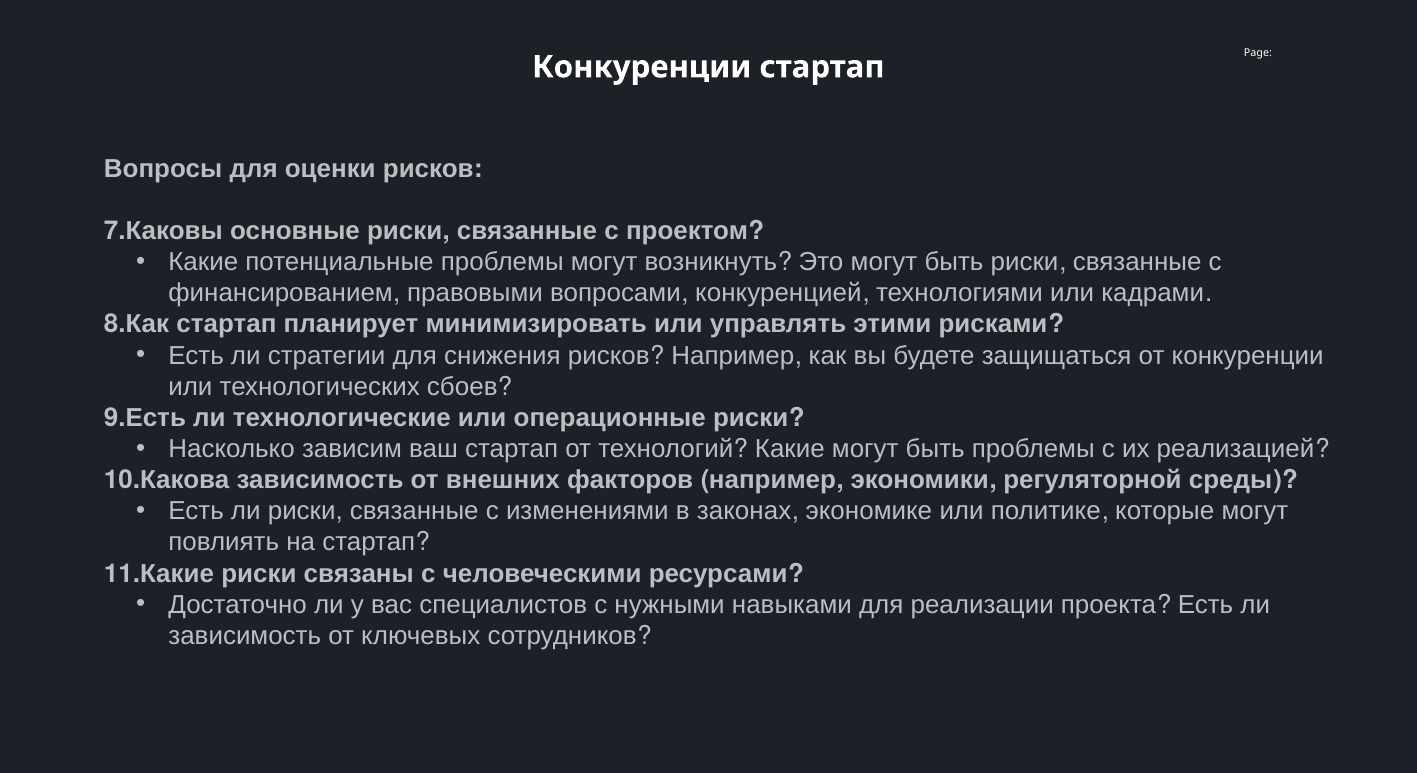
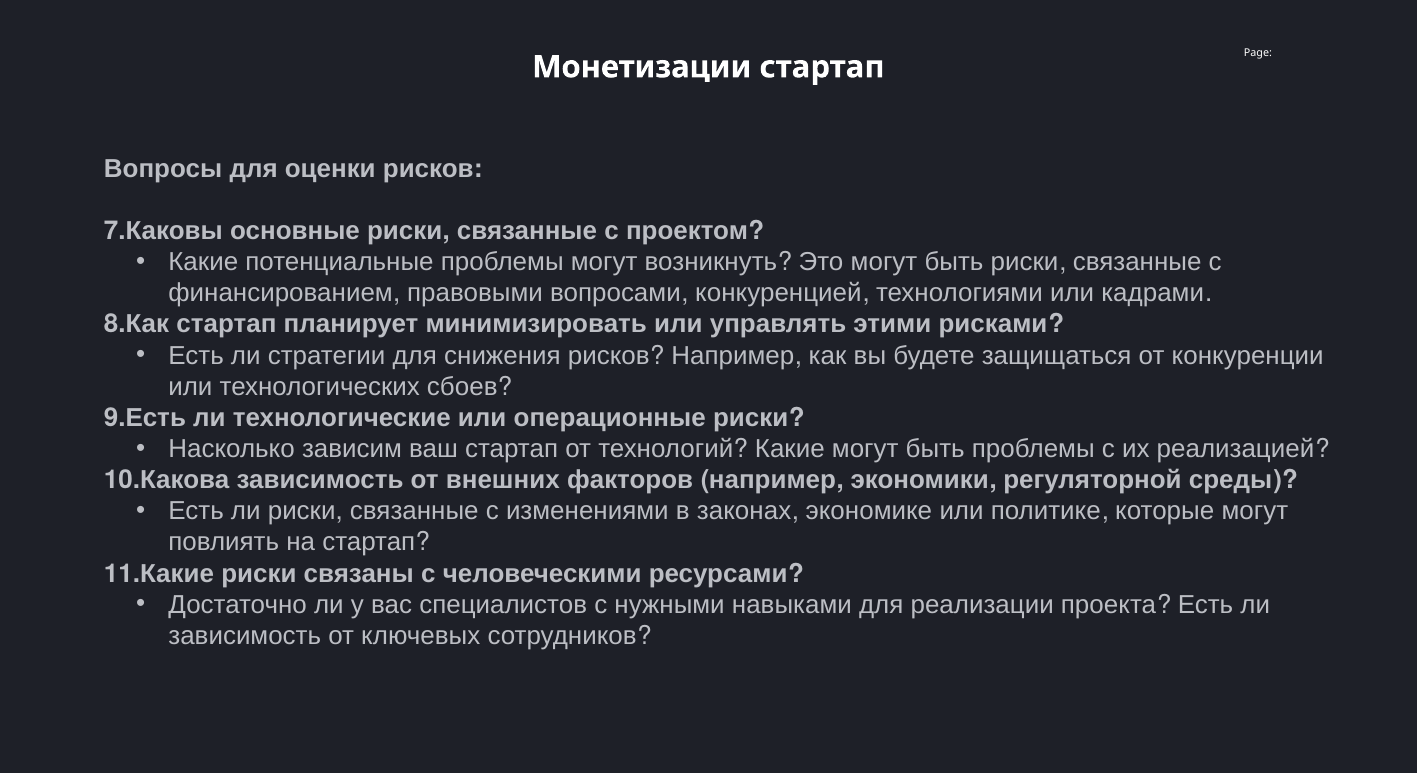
Конкуренции at (642, 67): Конкуренции -> Монетизации
